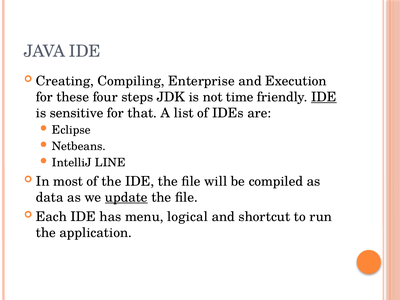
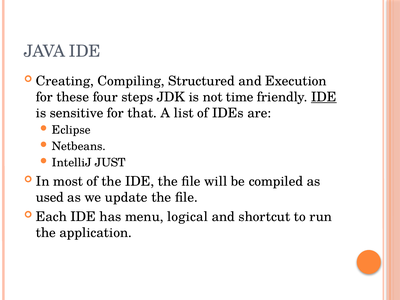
Enterprise: Enterprise -> Structured
LINE: LINE -> JUST
data: data -> used
update underline: present -> none
